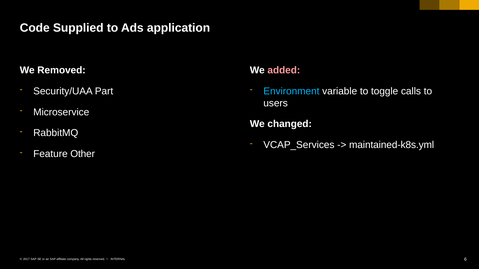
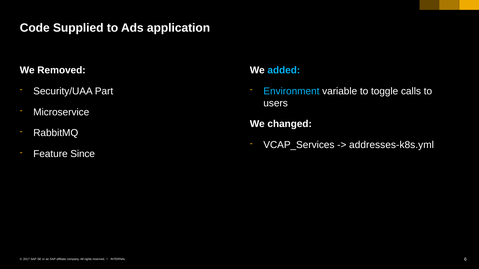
added colour: pink -> light blue
maintained-k8s.yml: maintained-k8s.yml -> addresses-k8s.yml
Other: Other -> Since
